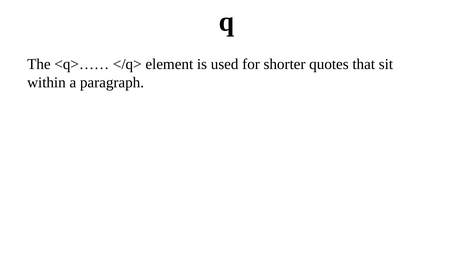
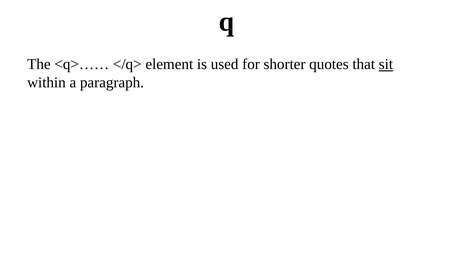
sit underline: none -> present
